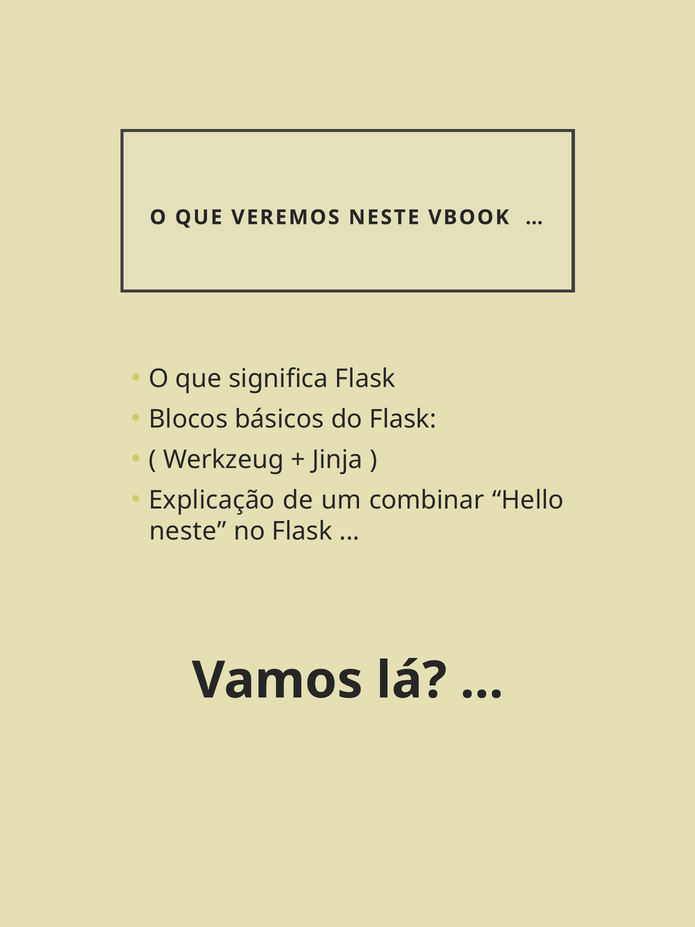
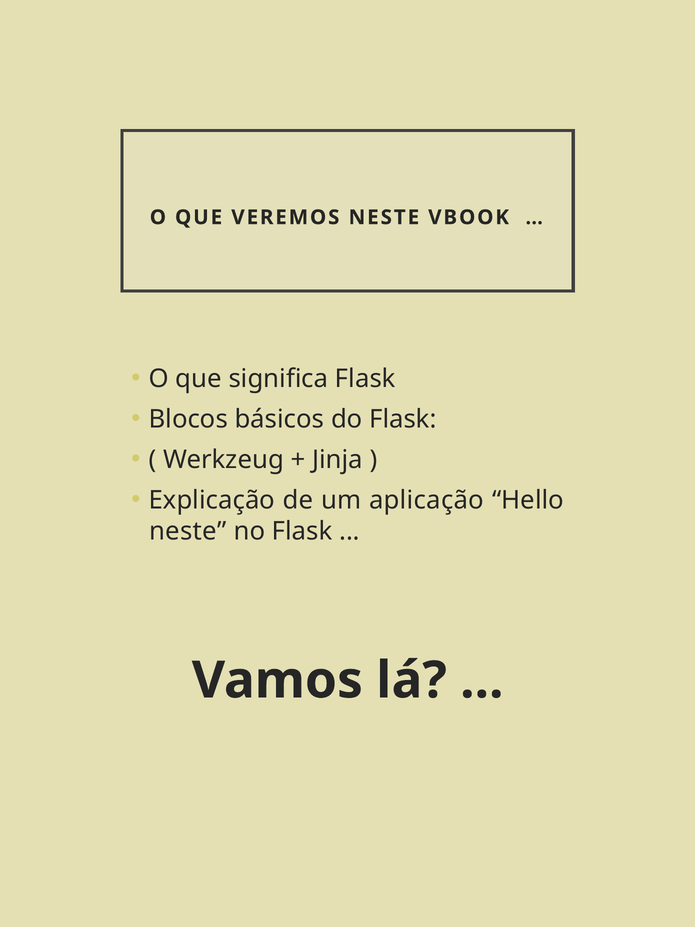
combinar: combinar -> aplicação
